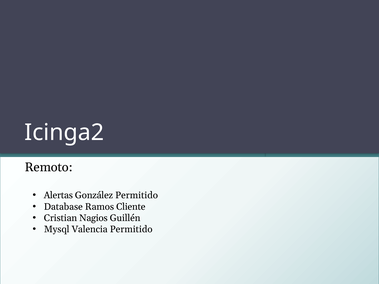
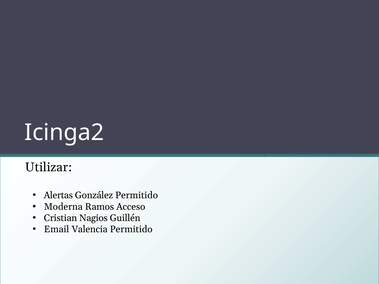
Remoto: Remoto -> Utilizar
Database: Database -> Moderna
Cliente: Cliente -> Acceso
Mysql: Mysql -> Email
